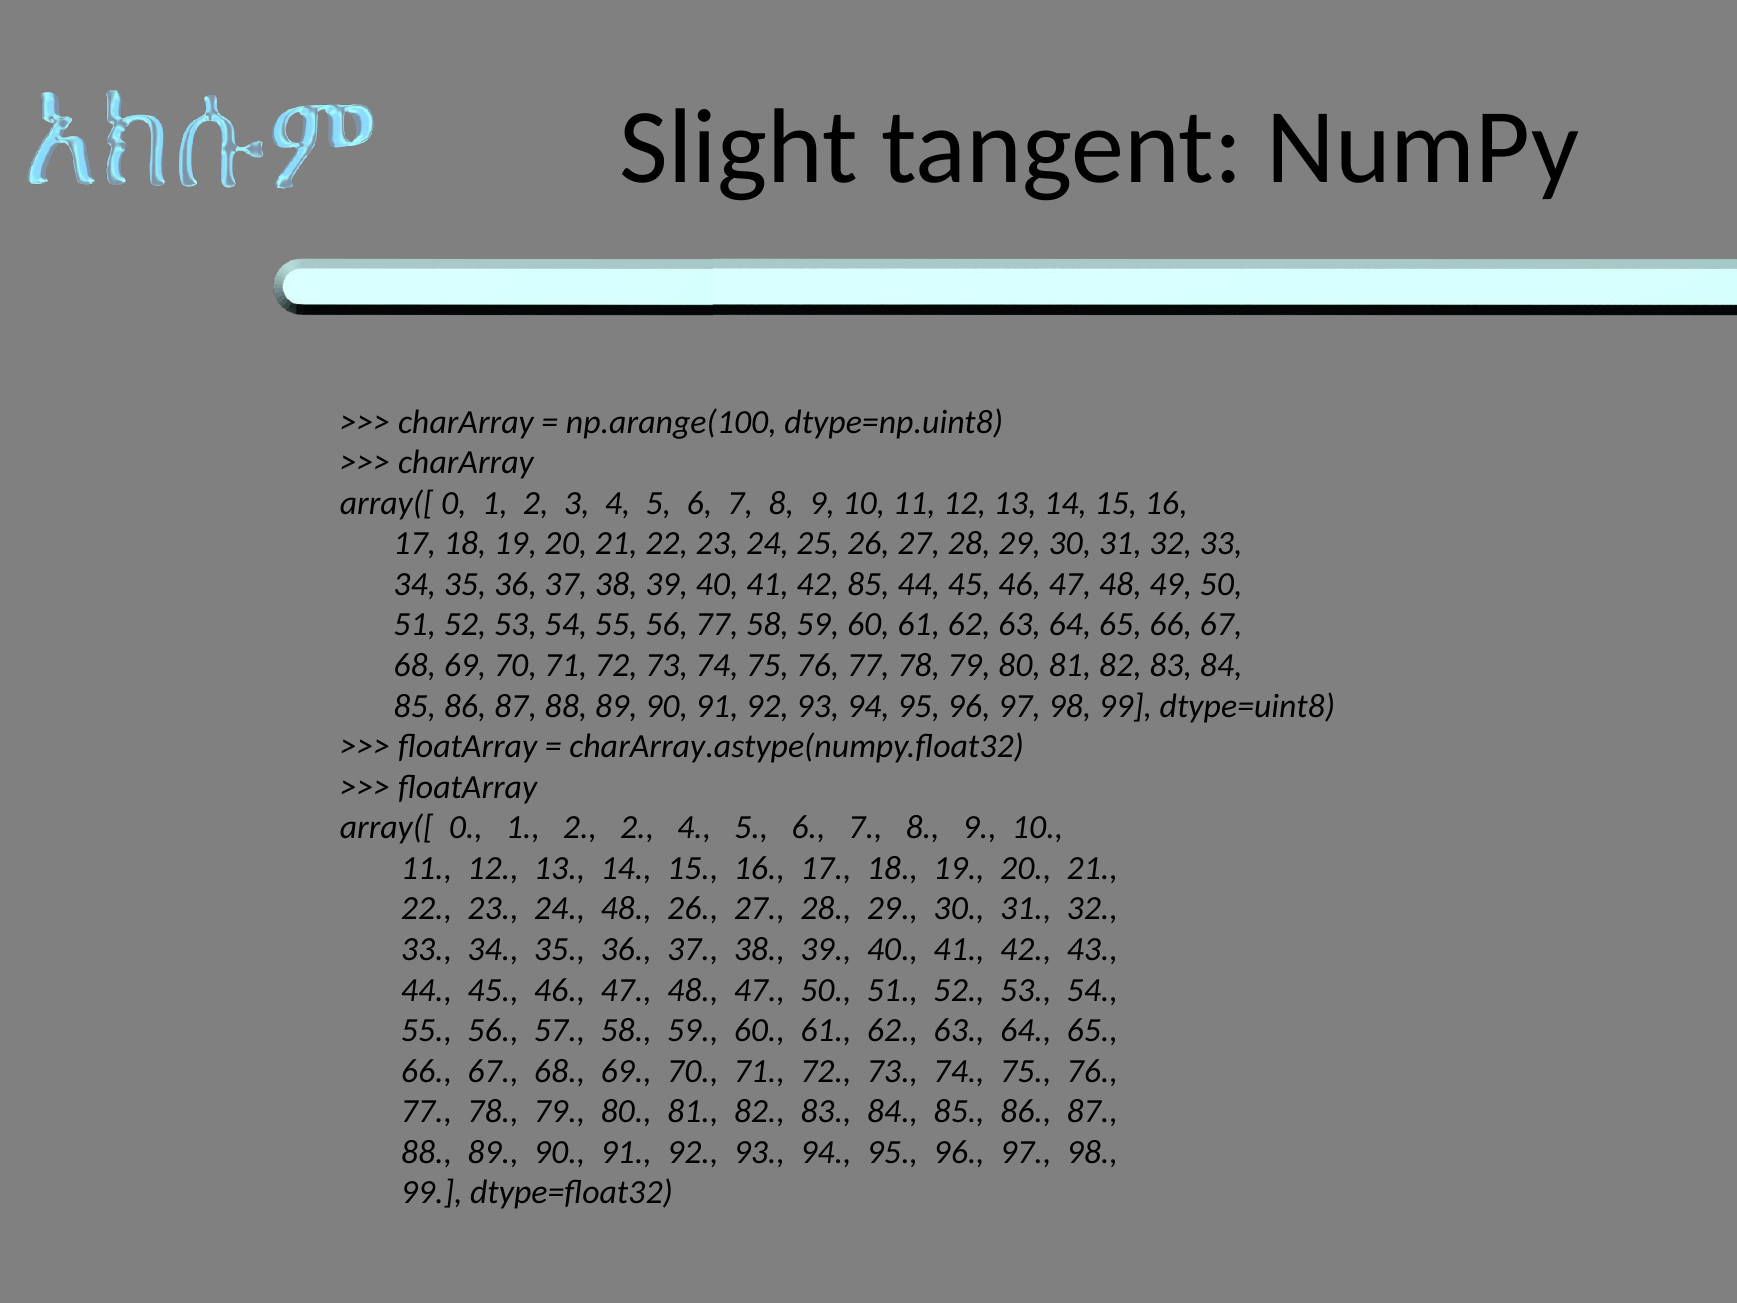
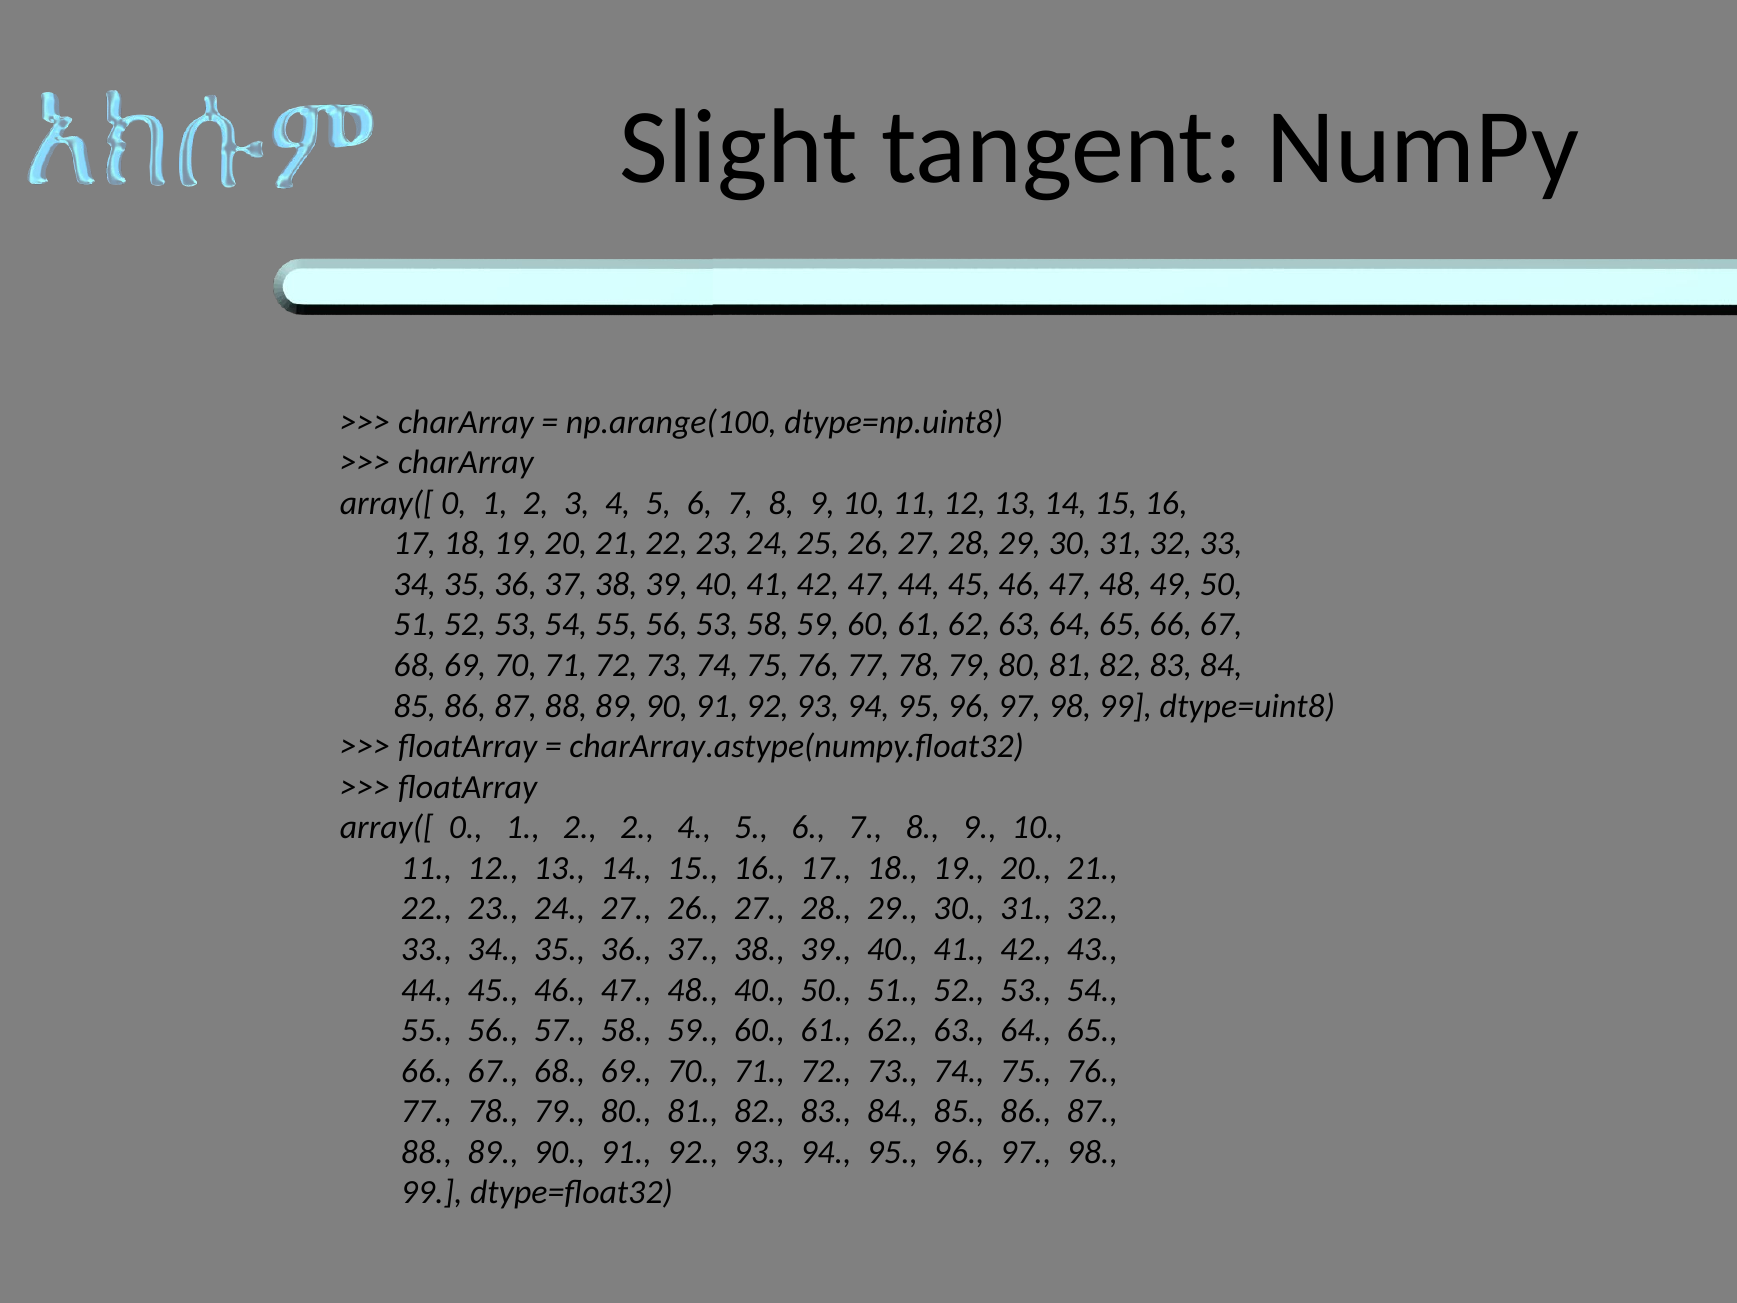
42 85: 85 -> 47
56 77: 77 -> 53
24 48: 48 -> 27
48 47: 47 -> 40
